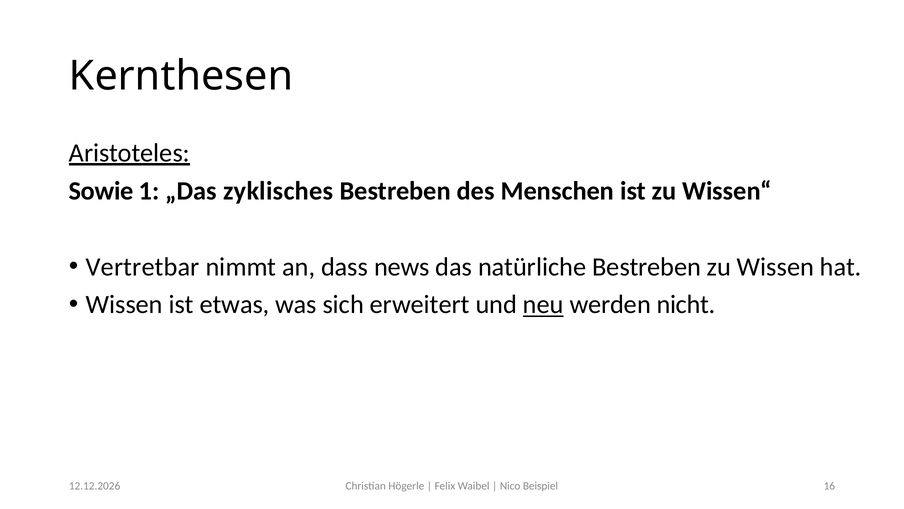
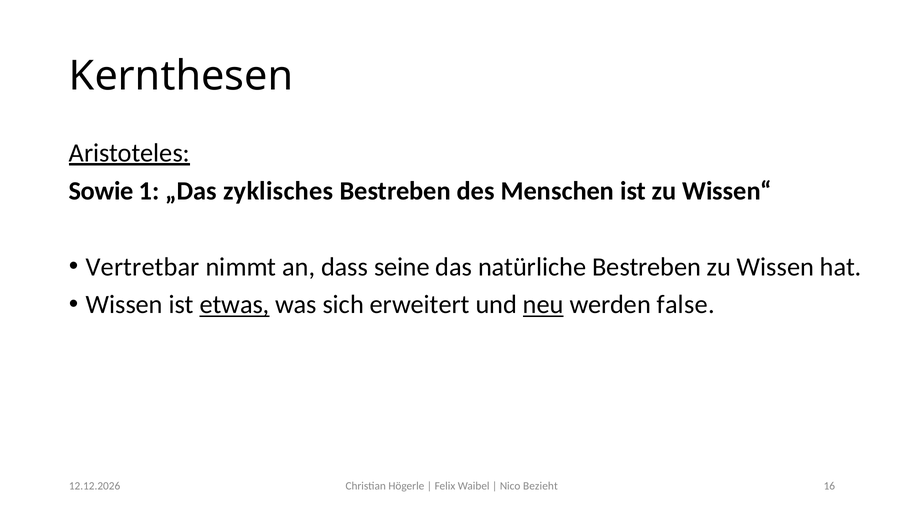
news: news -> seine
etwas underline: none -> present
nicht: nicht -> false
Beispiel: Beispiel -> Bezieht
